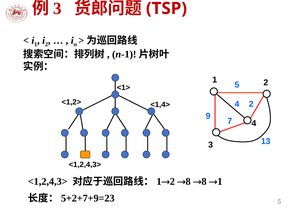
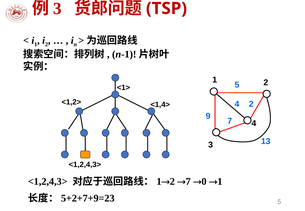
8 at (188, 182): 8 -> 7
8 at (204, 182): 8 -> 0
